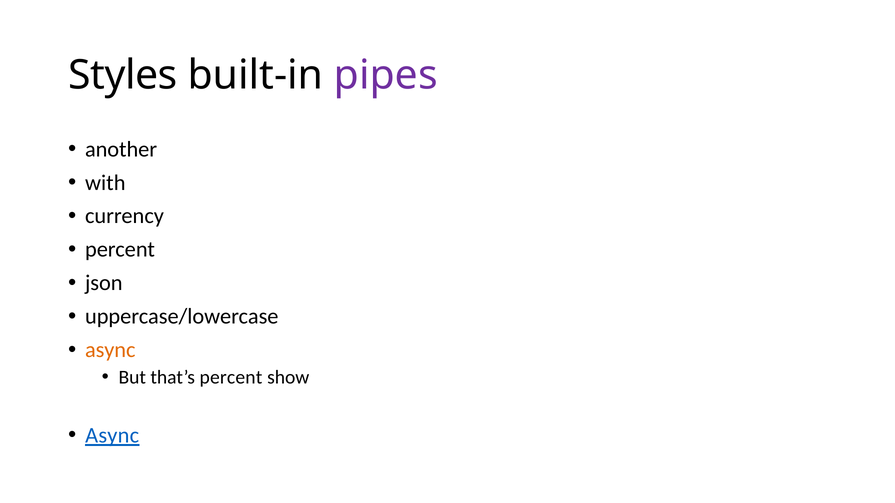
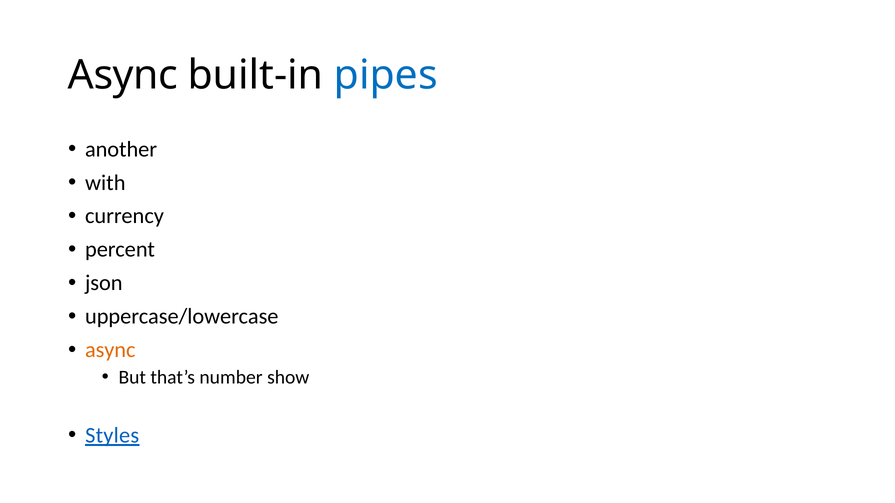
Styles at (123, 75): Styles -> Async
pipes colour: purple -> blue
that’s percent: percent -> number
Async at (112, 436): Async -> Styles
